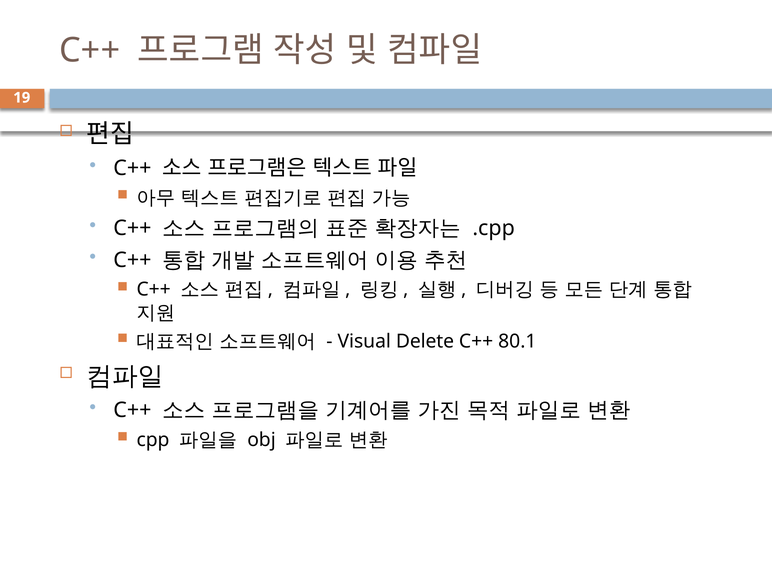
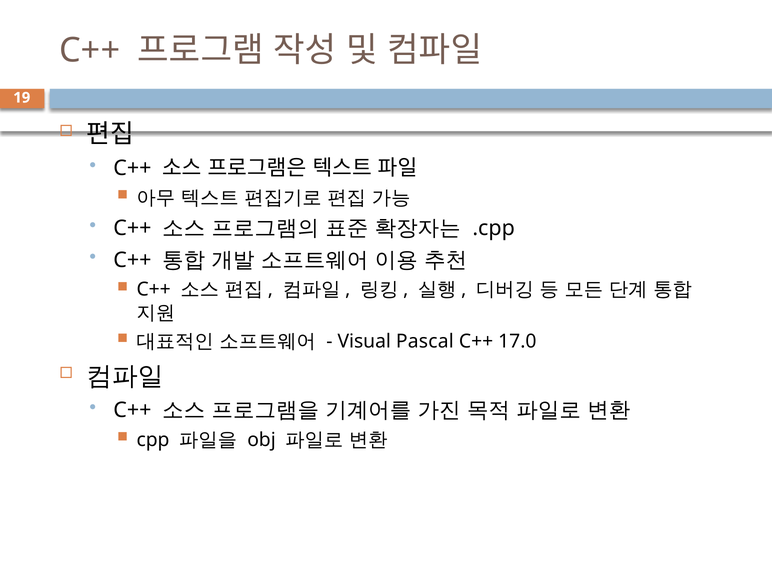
Delete: Delete -> Pascal
80.1: 80.1 -> 17.0
